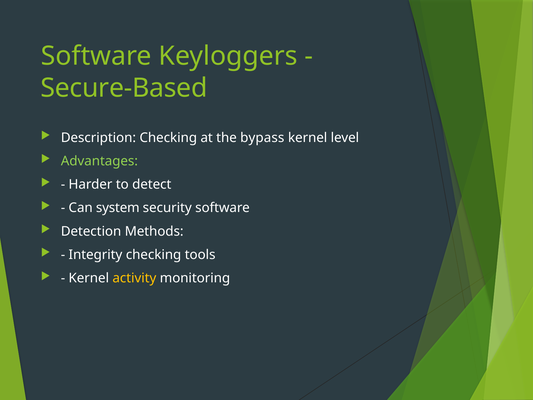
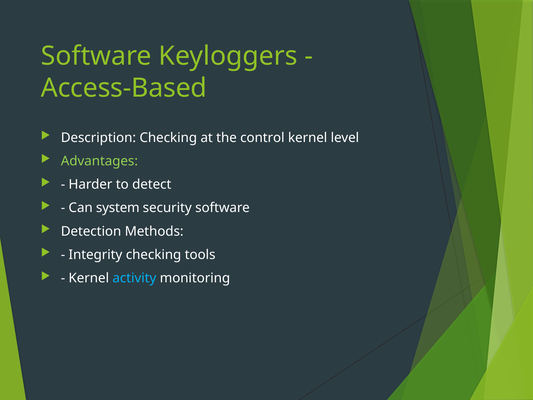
Secure-Based: Secure-Based -> Access-Based
bypass: bypass -> control
activity colour: yellow -> light blue
